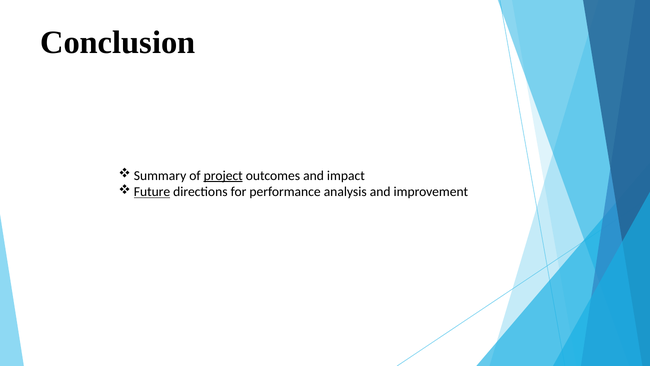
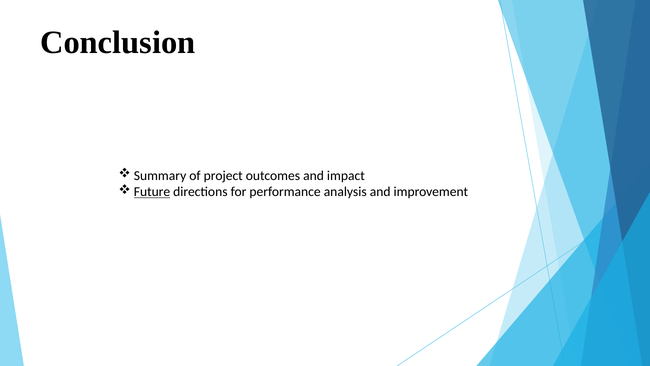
project underline: present -> none
